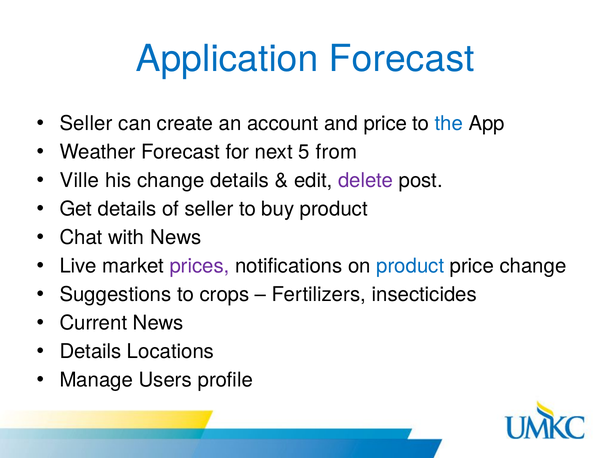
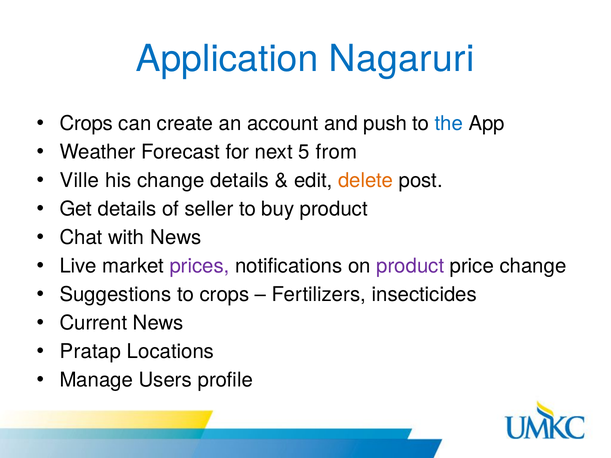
Application Forecast: Forecast -> Nagaruri
Seller at (86, 124): Seller -> Crops
and price: price -> push
delete colour: purple -> orange
product at (410, 266) colour: blue -> purple
Details at (90, 352): Details -> Pratap
